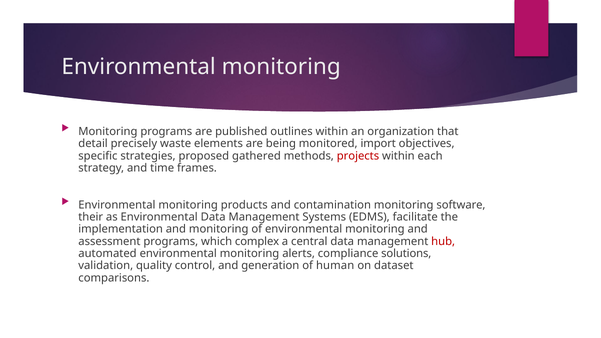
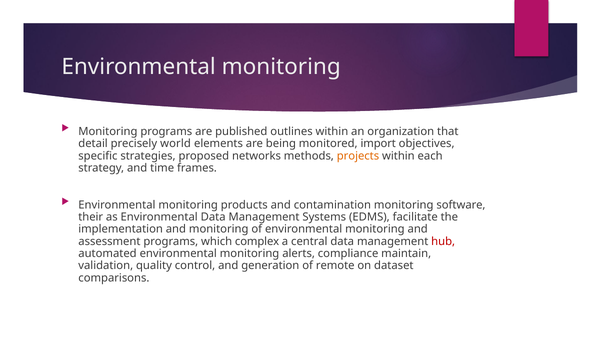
waste: waste -> world
gathered: gathered -> networks
projects colour: red -> orange
solutions: solutions -> maintain
human: human -> remote
